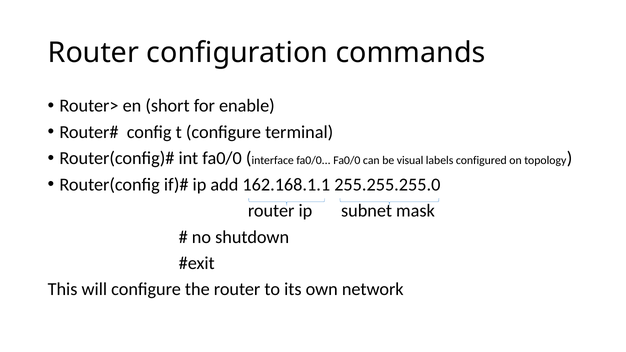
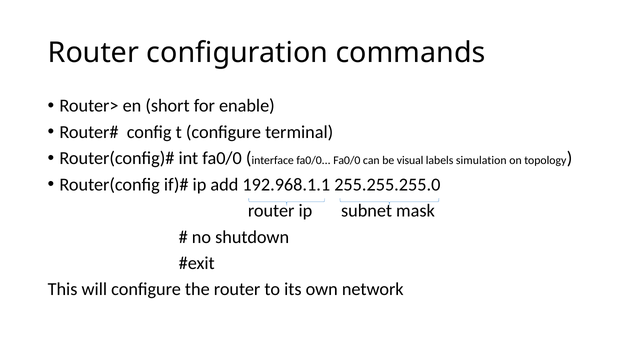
configured: configured -> simulation
162.168.1.1: 162.168.1.1 -> 192.968.1.1
